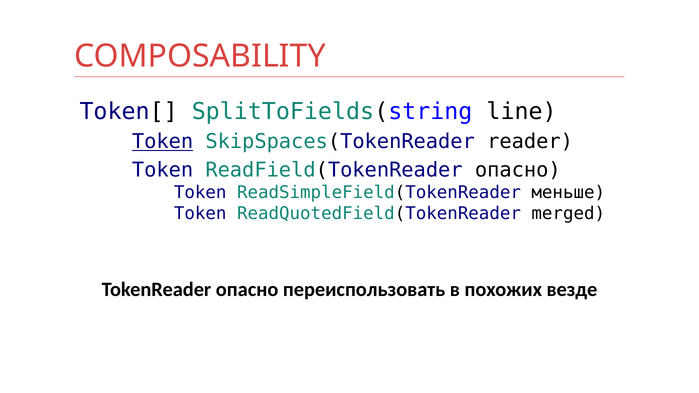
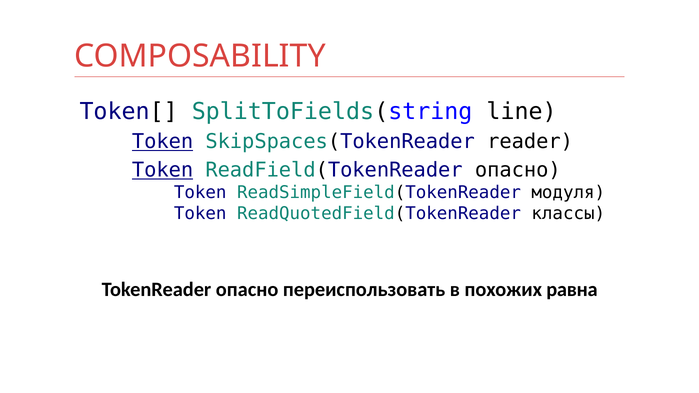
Token at (163, 170) underline: none -> present
меньше: меньше -> модуля
merged: merged -> классы
везде: везде -> равна
